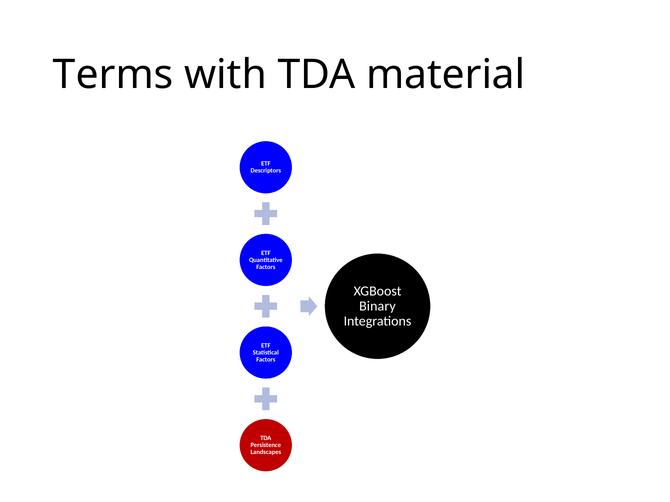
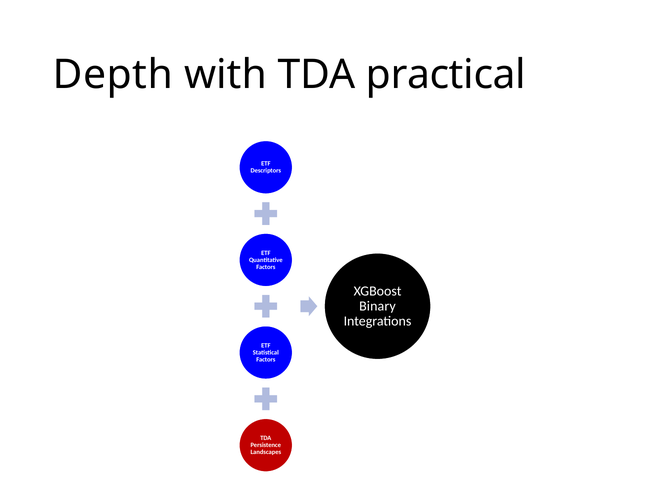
Terms: Terms -> Depth
material: material -> practical
